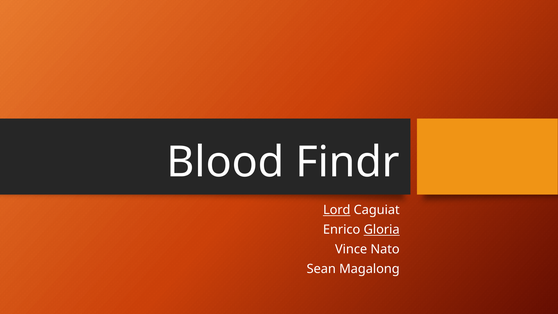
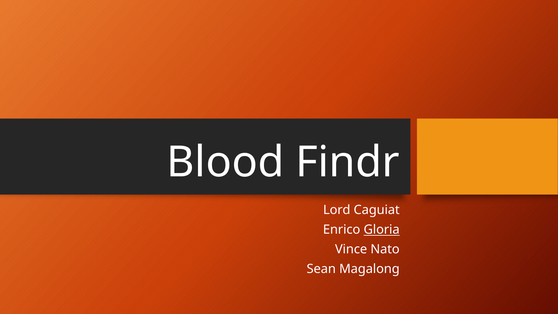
Lord underline: present -> none
